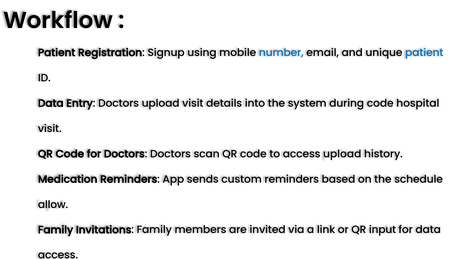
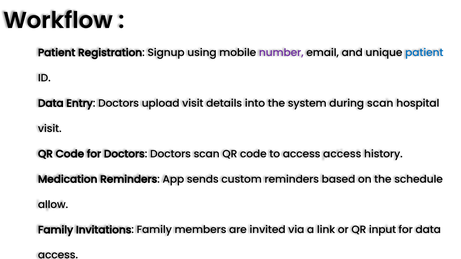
number colour: blue -> purple
during code: code -> scan
access upload: upload -> access
